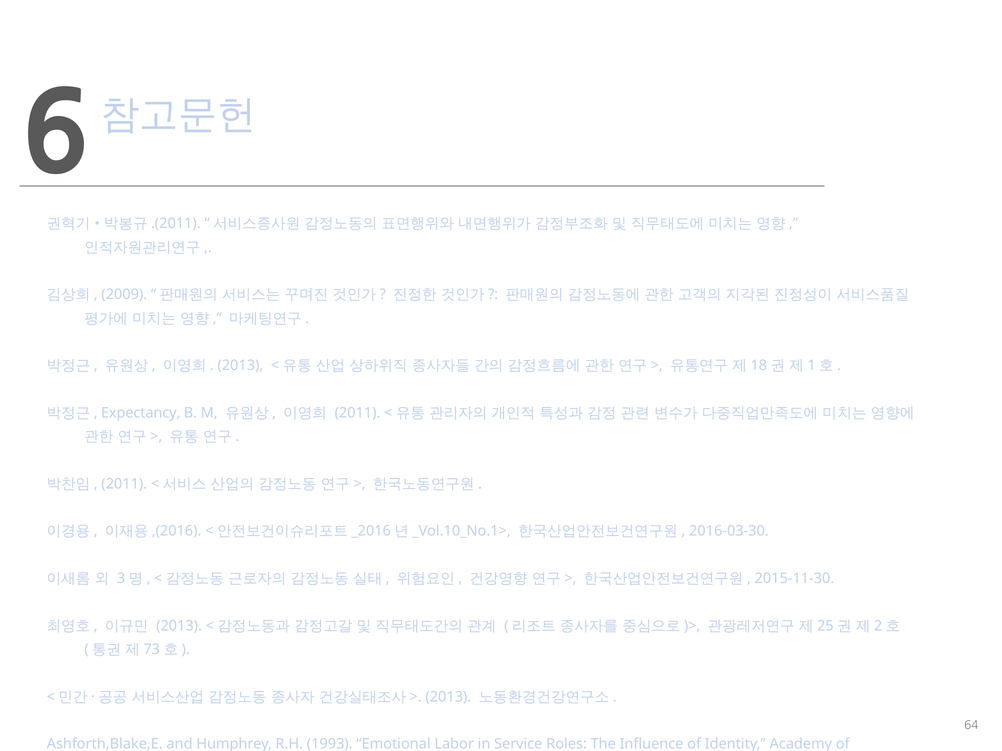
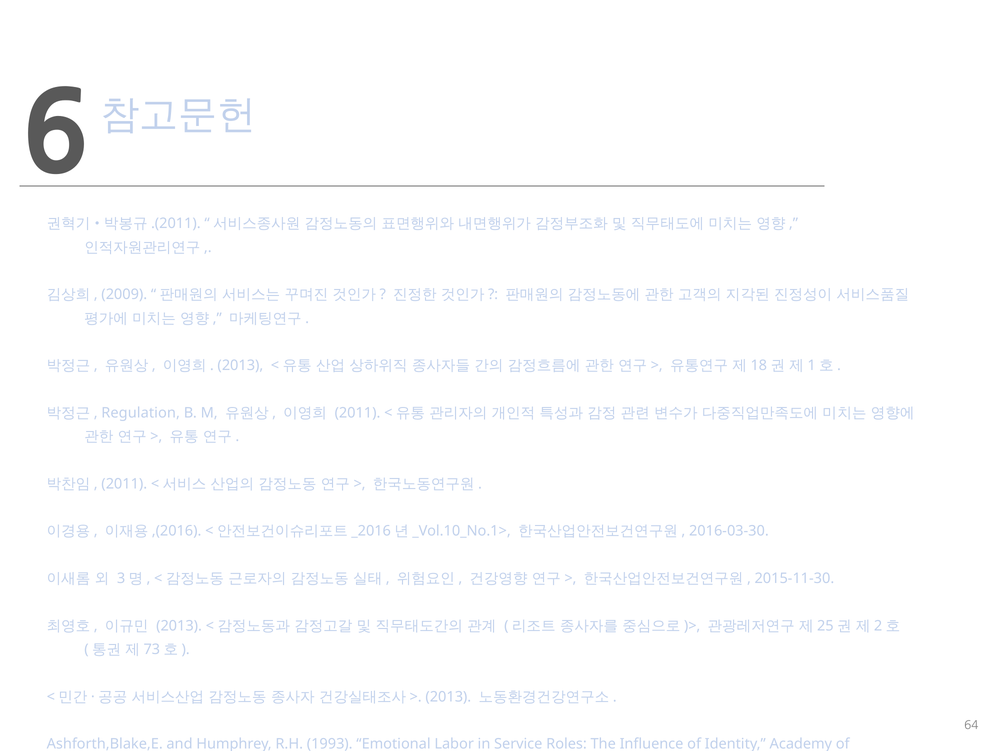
Expectancy: Expectancy -> Regulation
